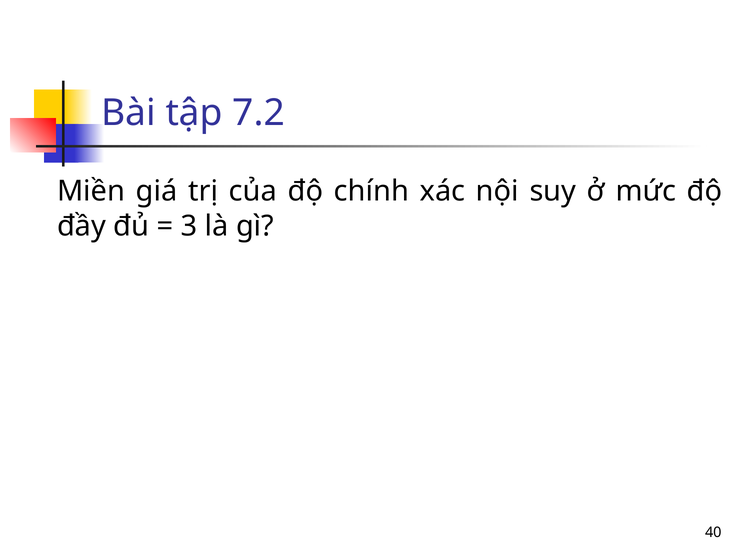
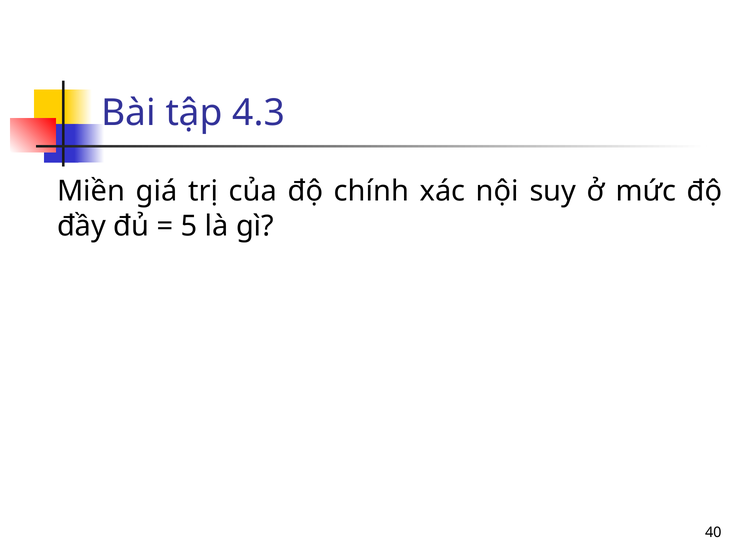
7.2: 7.2 -> 4.3
3: 3 -> 5
